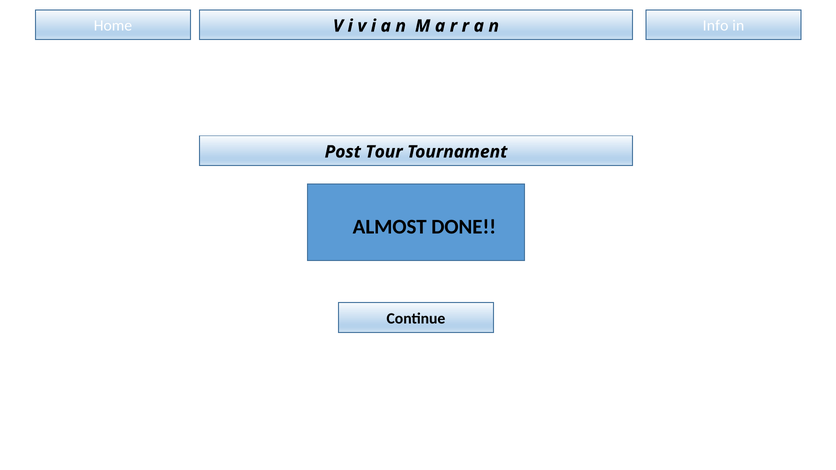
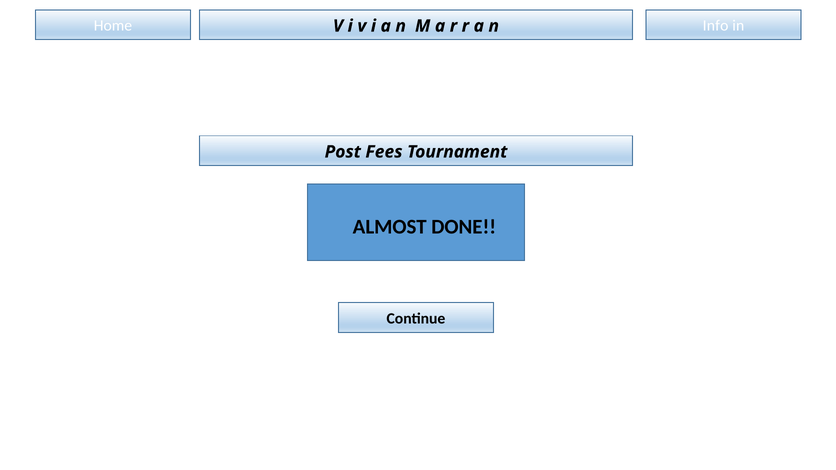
Tour: Tour -> Fees
